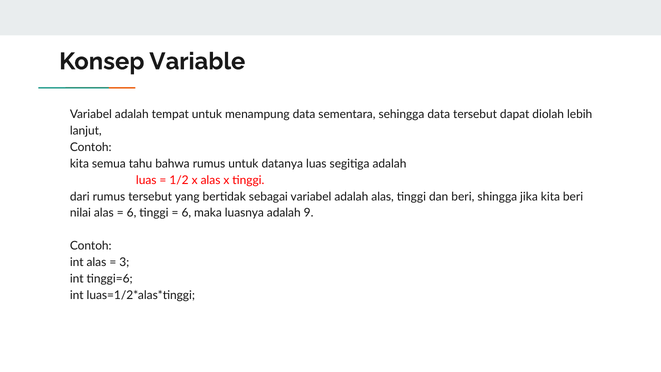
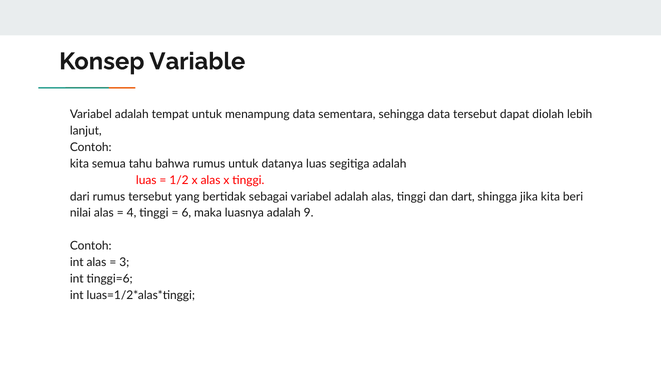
dan beri: beri -> dart
6 at (132, 213): 6 -> 4
